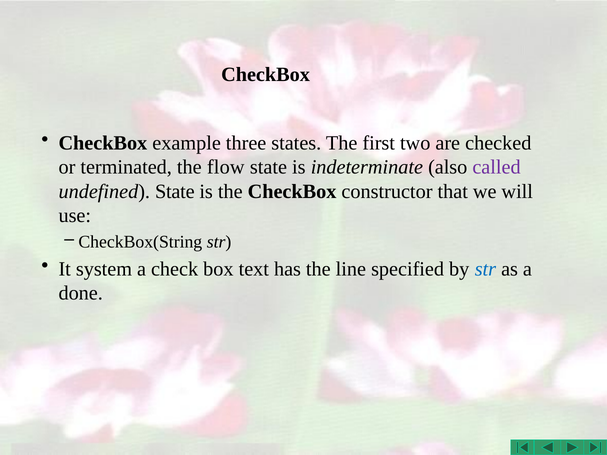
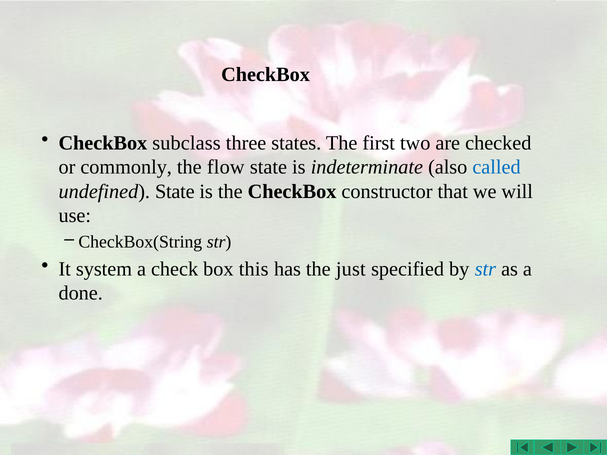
example: example -> subclass
terminated: terminated -> commonly
called colour: purple -> blue
text: text -> this
line: line -> just
